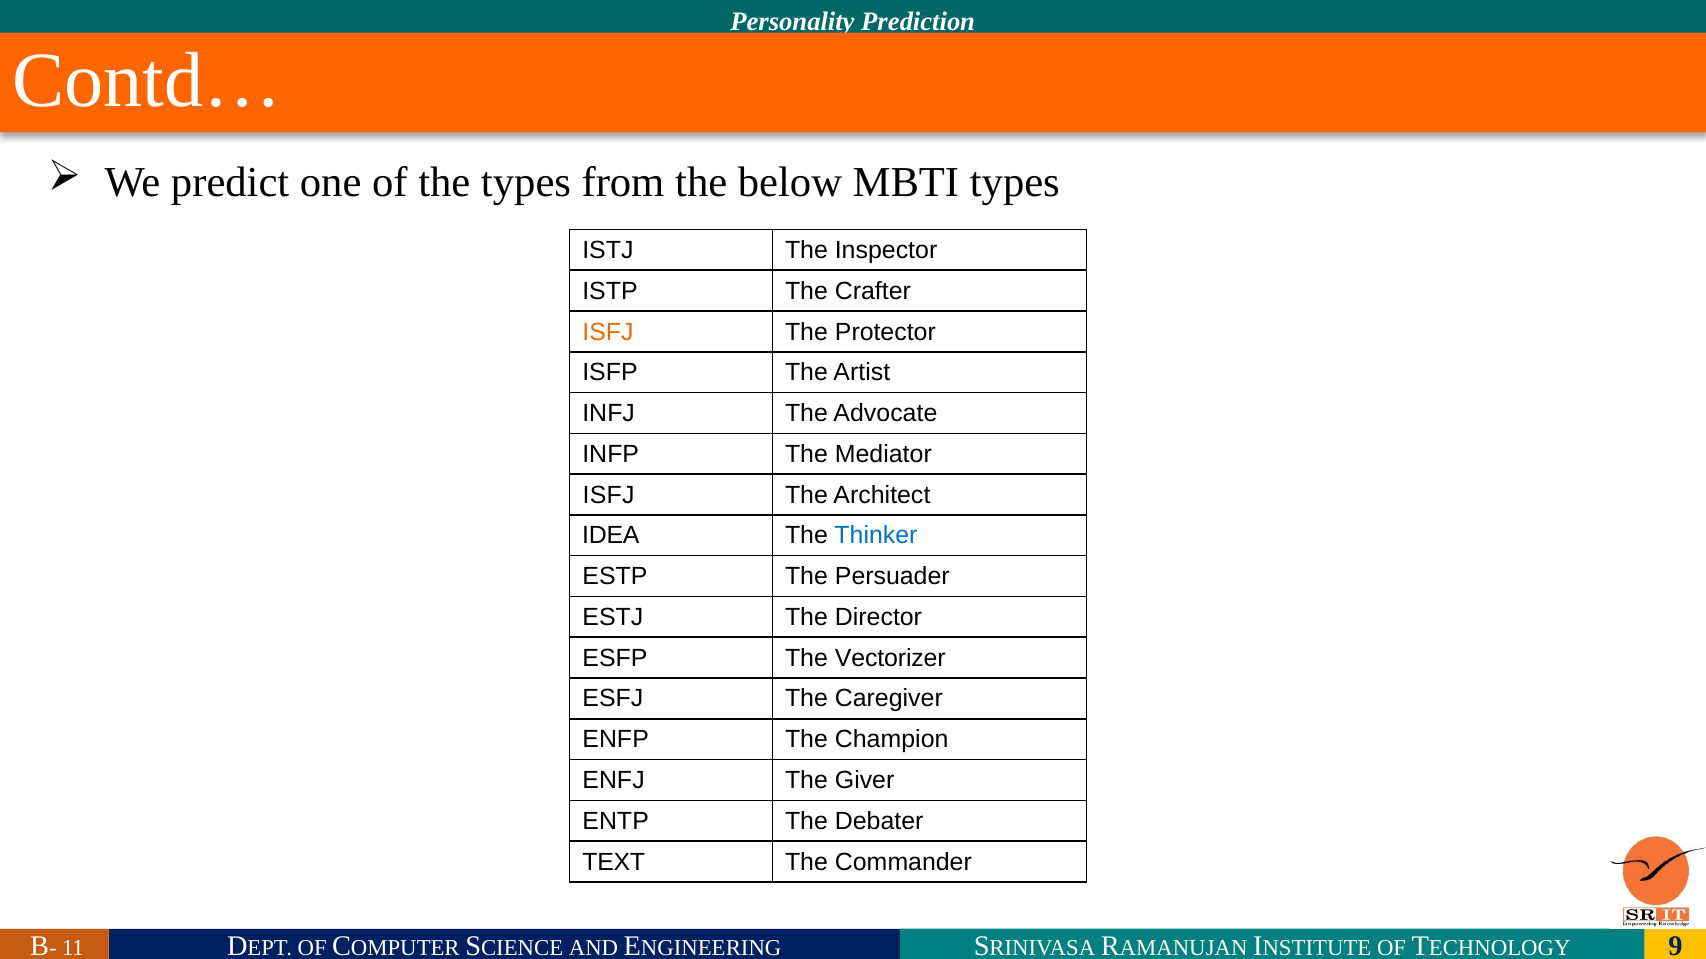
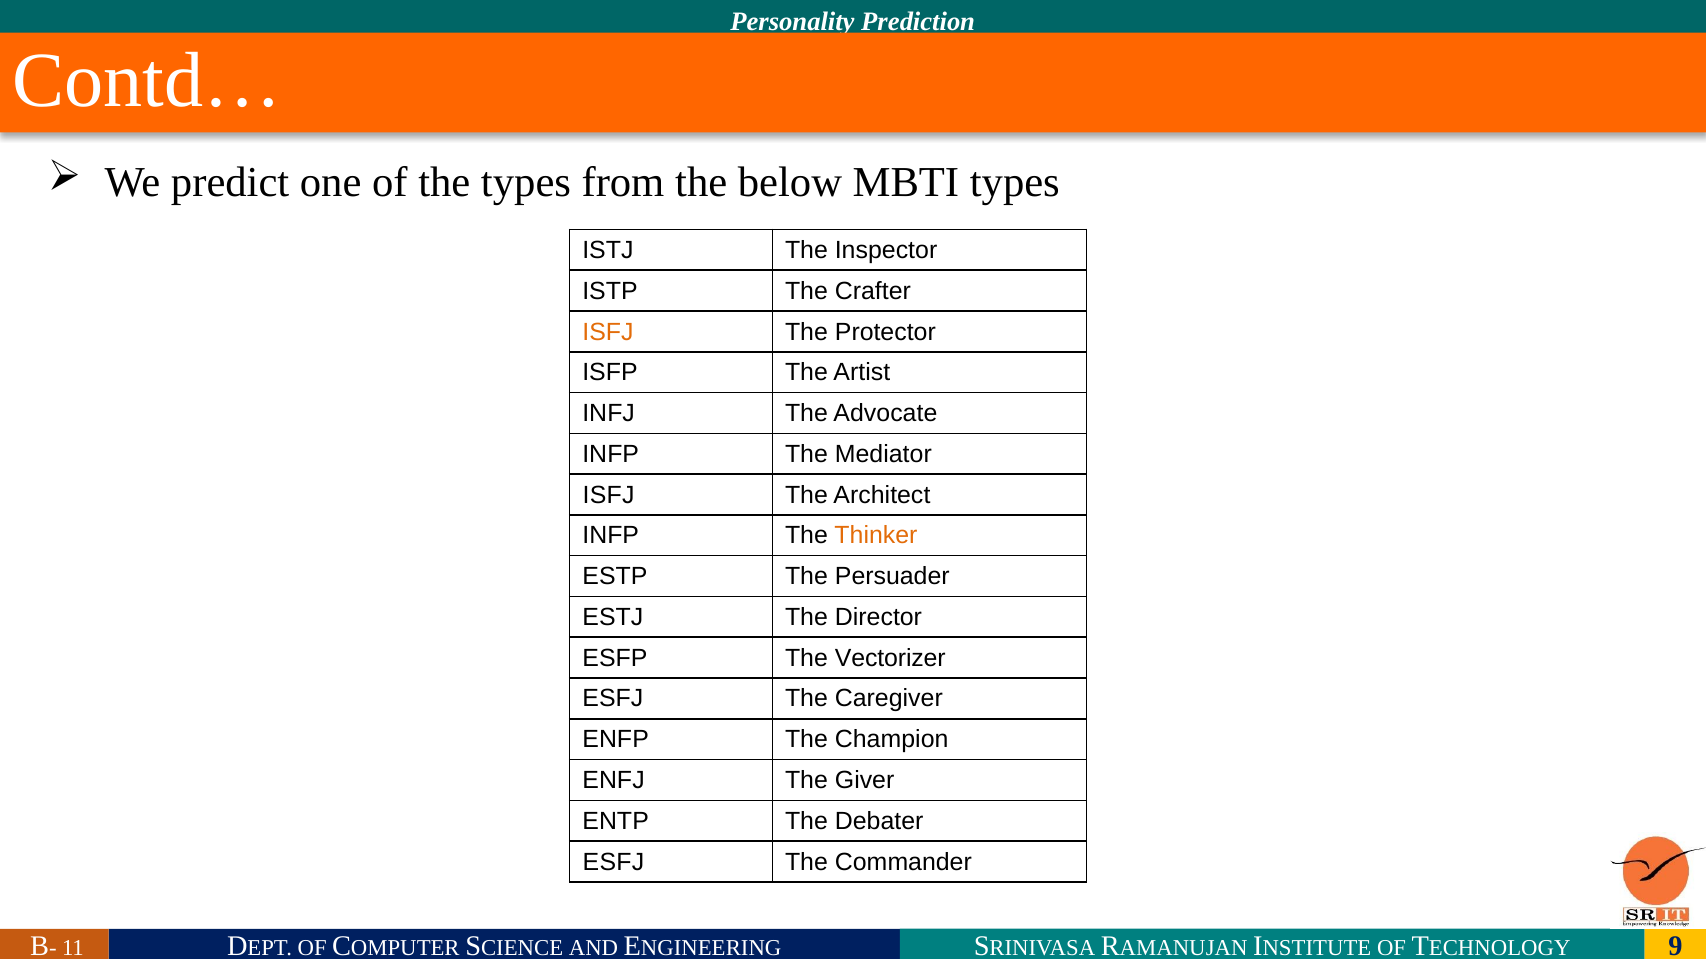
IDEA at (611, 536): IDEA -> INFP
Thinker colour: blue -> orange
TEXT at (614, 862): TEXT -> ESFJ
